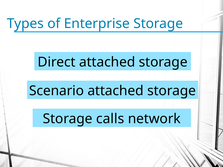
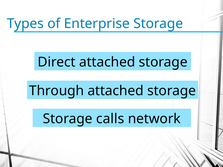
Scenario: Scenario -> Through
